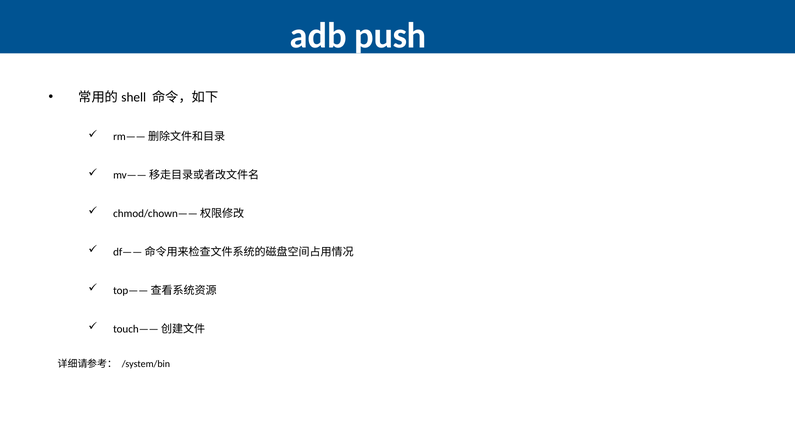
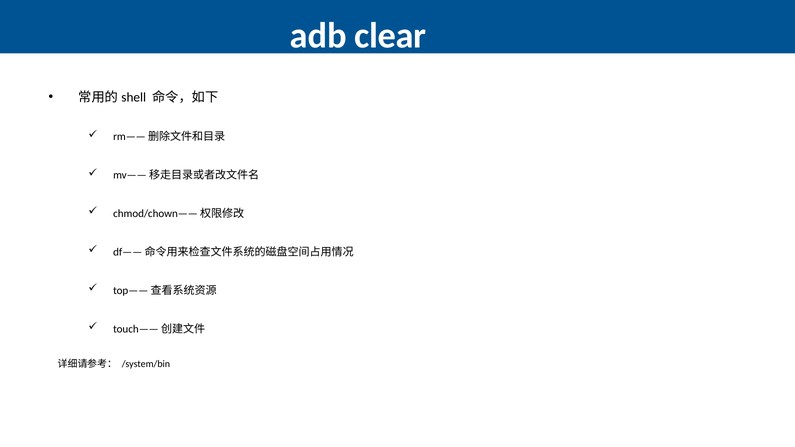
push: push -> clear
